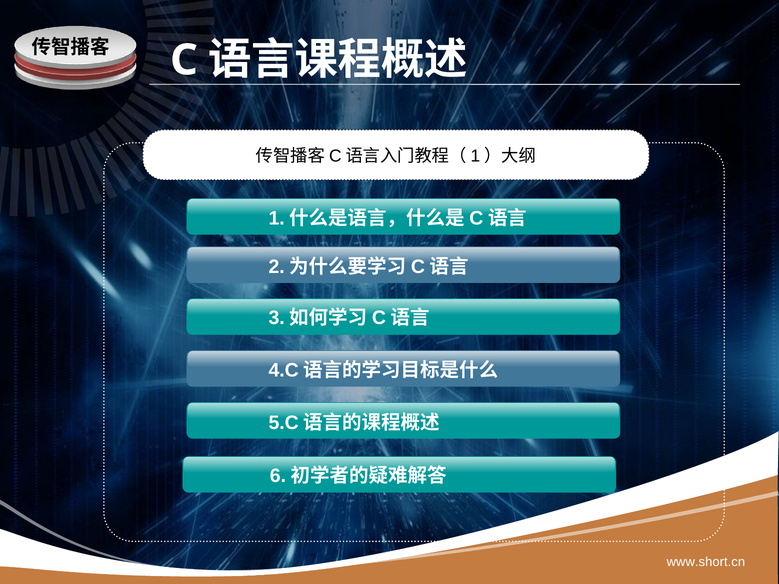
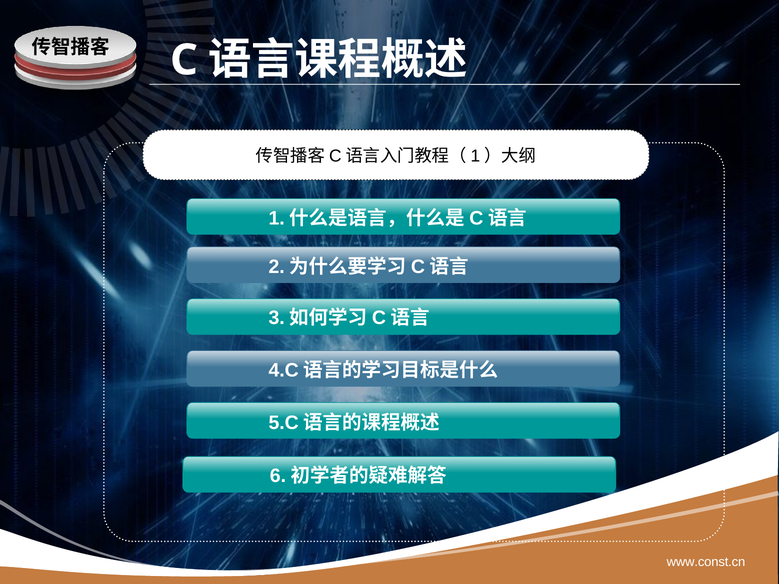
www.short.cn: www.short.cn -> www.const.cn
